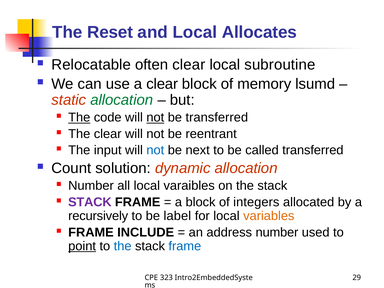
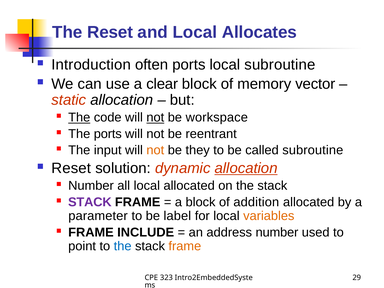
Relocatable: Relocatable -> Introduction
often clear: clear -> ports
lsumd: lsumd -> vector
allocation at (122, 100) colour: green -> black
be transferred: transferred -> workspace
The clear: clear -> ports
not at (155, 150) colour: blue -> orange
next: next -> they
called transferred: transferred -> subroutine
Count at (71, 168): Count -> Reset
allocation at (246, 168) underline: none -> present
local varaibles: varaibles -> allocated
integers: integers -> addition
recursively: recursively -> parameter
point underline: present -> none
frame at (185, 246) colour: blue -> orange
